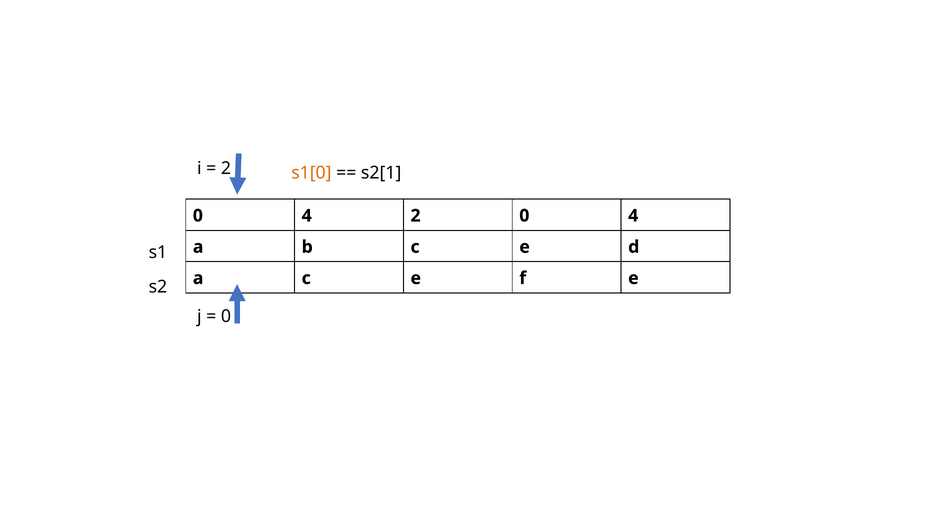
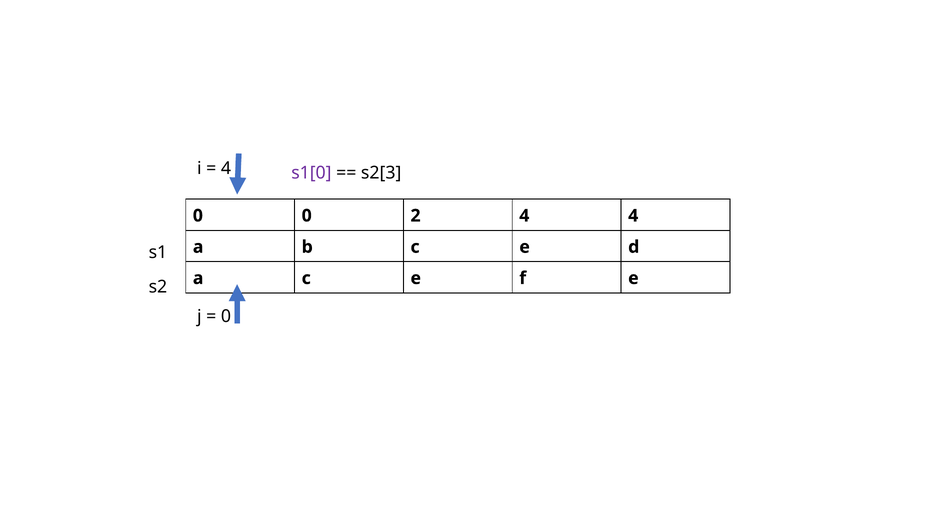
2 at (226, 168): 2 -> 4
s1[0 colour: orange -> purple
s2[1: s2[1 -> s2[3
4 at (307, 216): 4 -> 0
2 0: 0 -> 4
